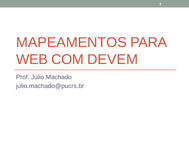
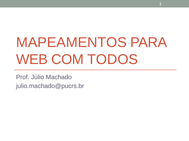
DEVEM: DEVEM -> TODOS
